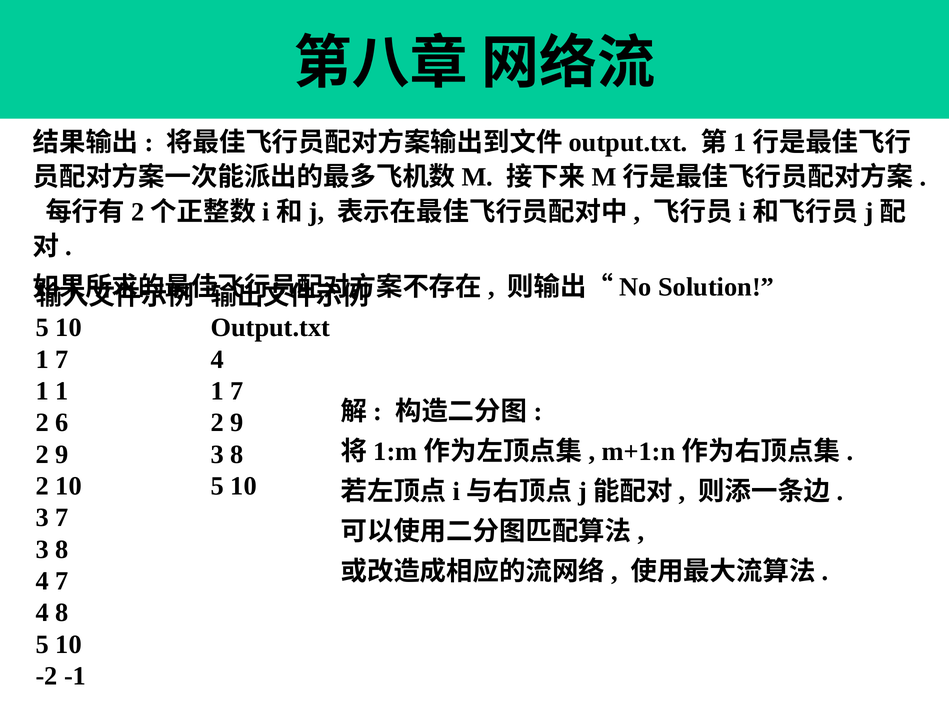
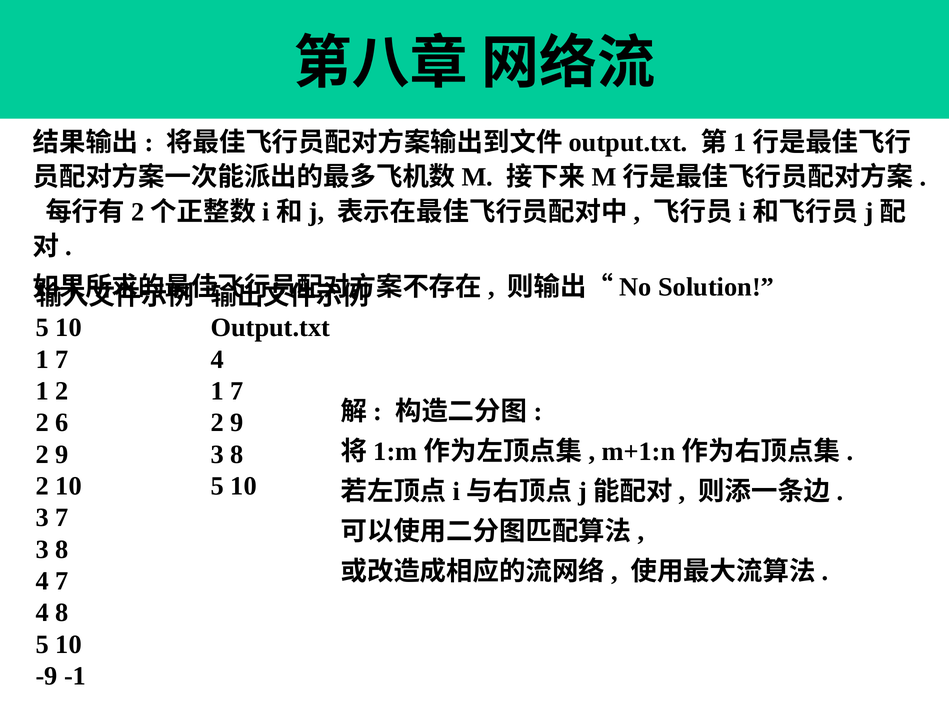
1 1: 1 -> 2
-2: -2 -> -9
